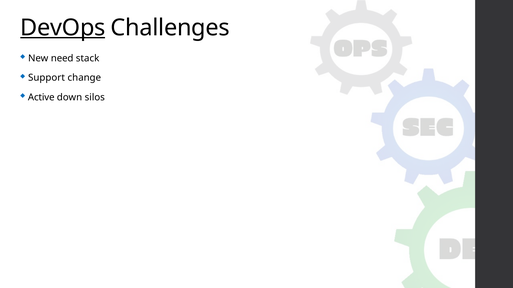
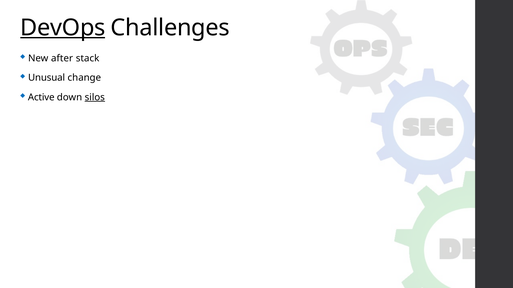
need: need -> after
Support: Support -> Unusual
silos underline: none -> present
